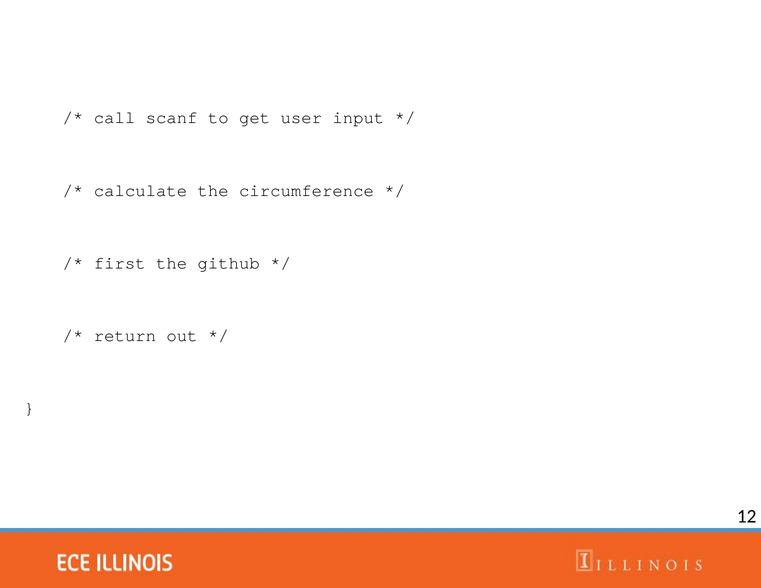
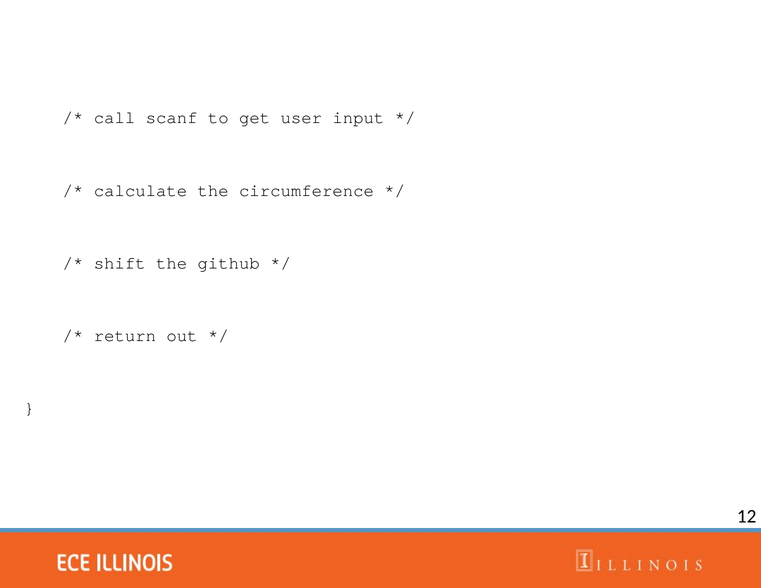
first: first -> shift
